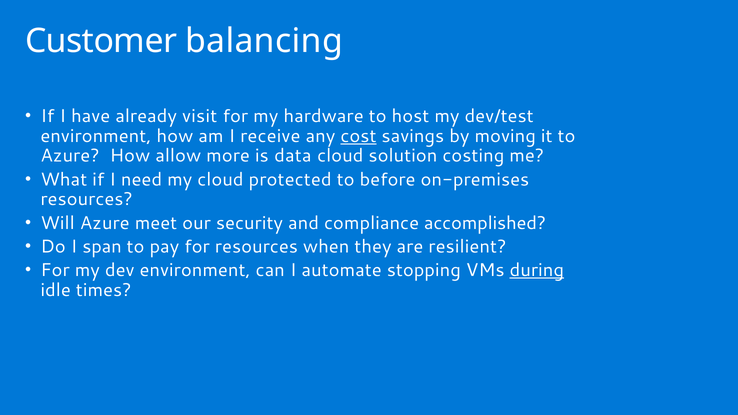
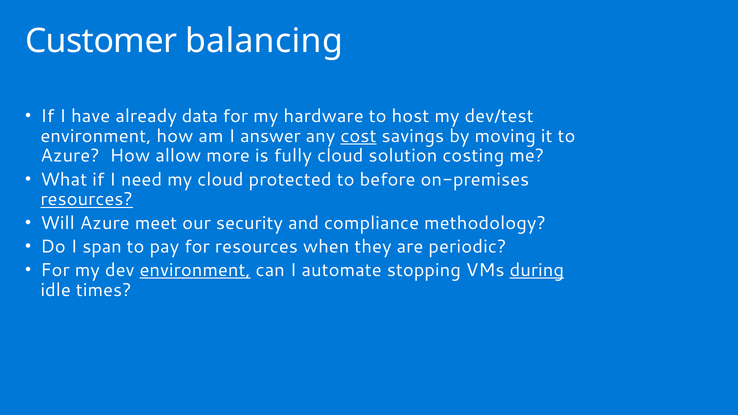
visit: visit -> data
receive: receive -> answer
data: data -> fully
resources at (87, 199) underline: none -> present
accomplished: accomplished -> methodology
resilient: resilient -> periodic
environment at (195, 270) underline: none -> present
